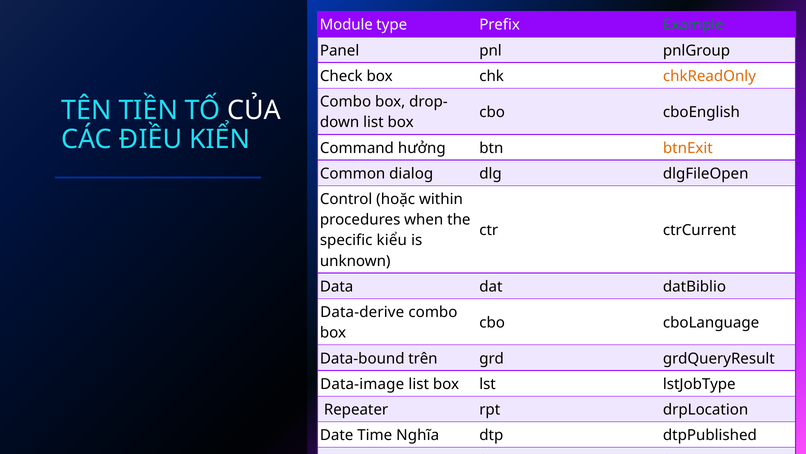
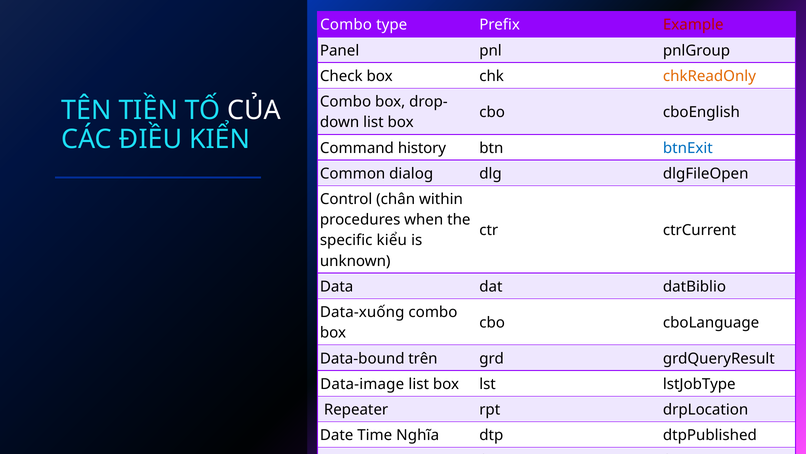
Module at (346, 25): Module -> Combo
Example colour: green -> red
hưởng: hưởng -> history
btnExit colour: orange -> blue
hoặc: hoặc -> chân
Data-derive: Data-derive -> Data-xuống
